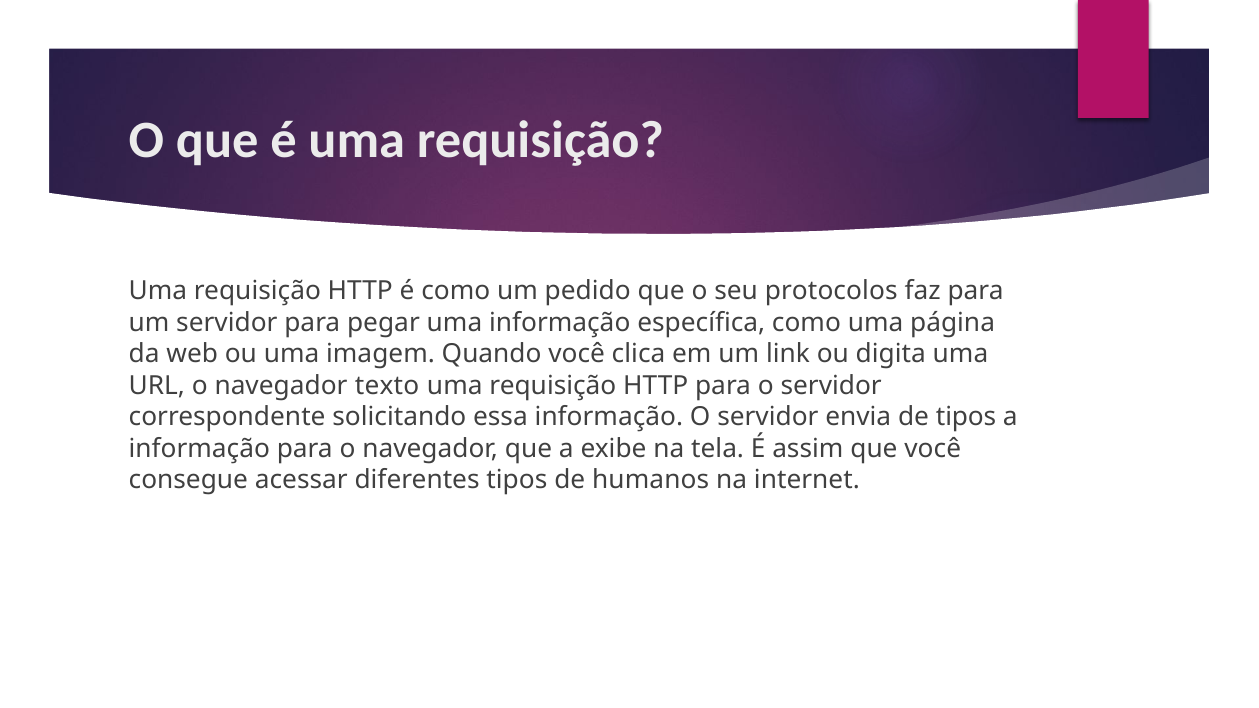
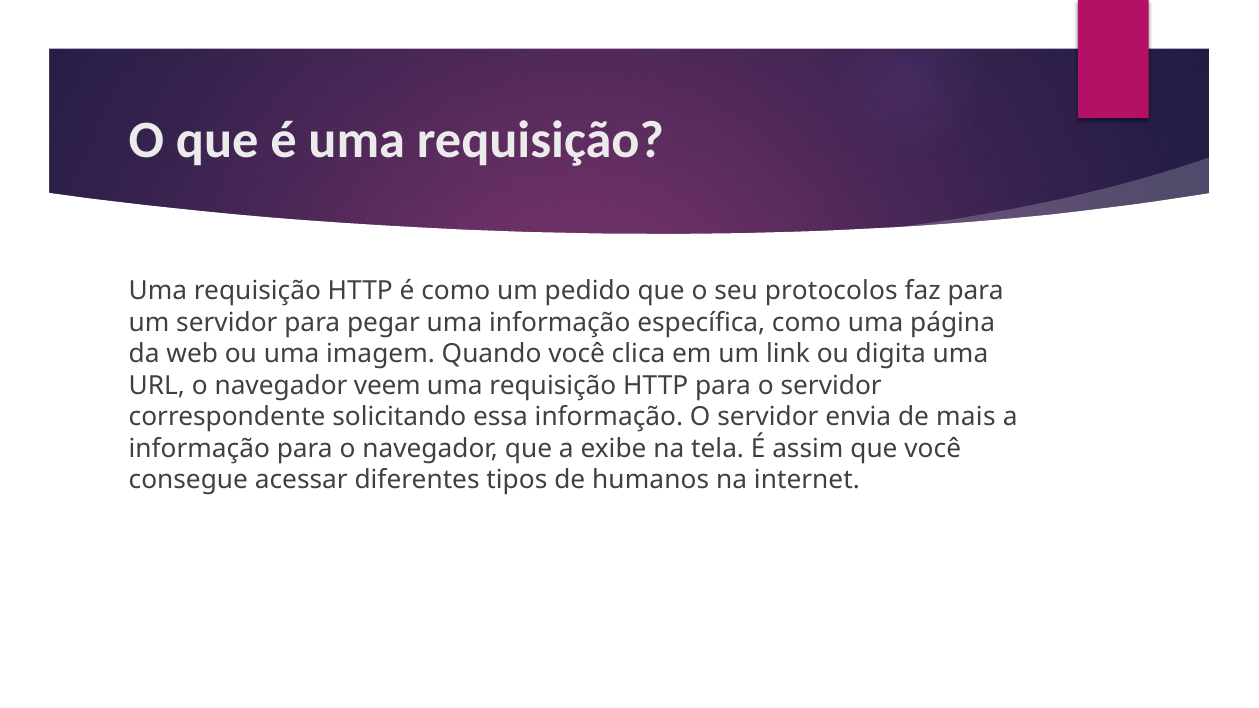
texto: texto -> veem
de tipos: tipos -> mais
